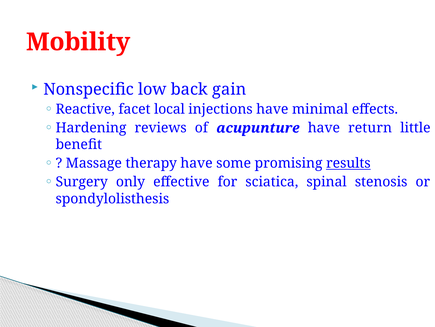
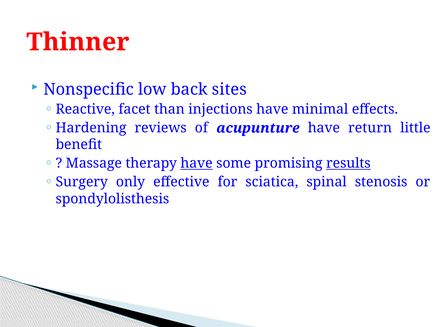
Mobility: Mobility -> Thinner
gain: gain -> sites
local: local -> than
have at (197, 163) underline: none -> present
